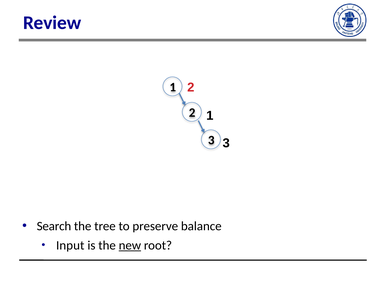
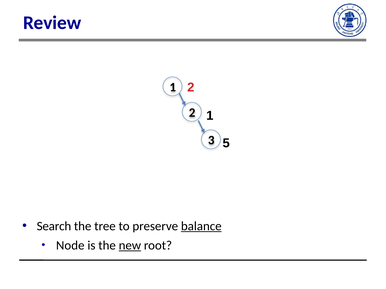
3 3: 3 -> 5
balance underline: none -> present
Input: Input -> Node
